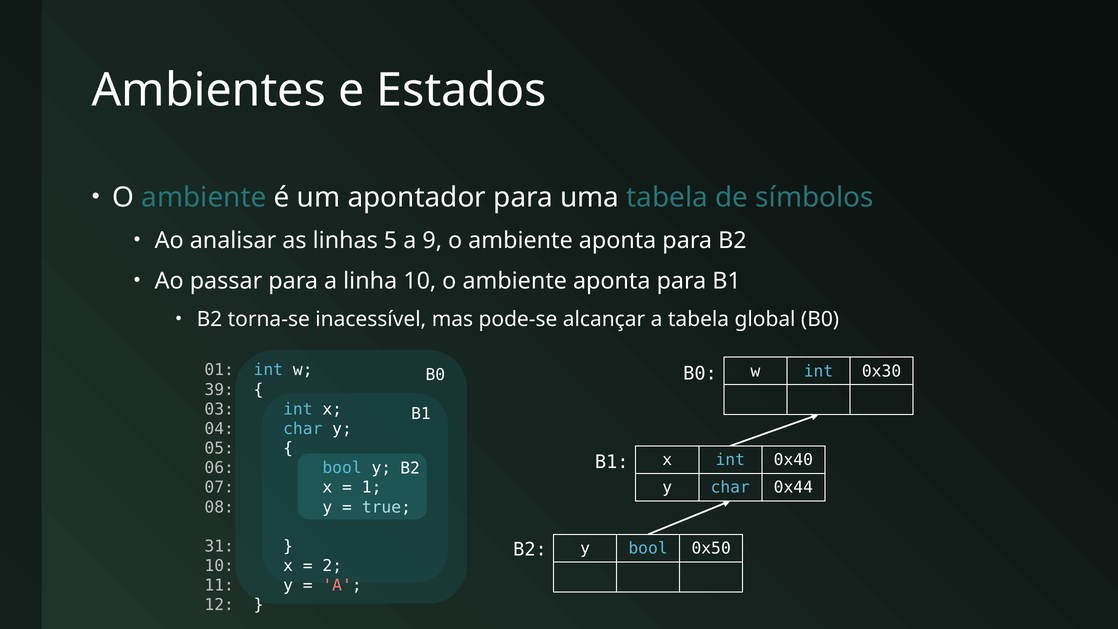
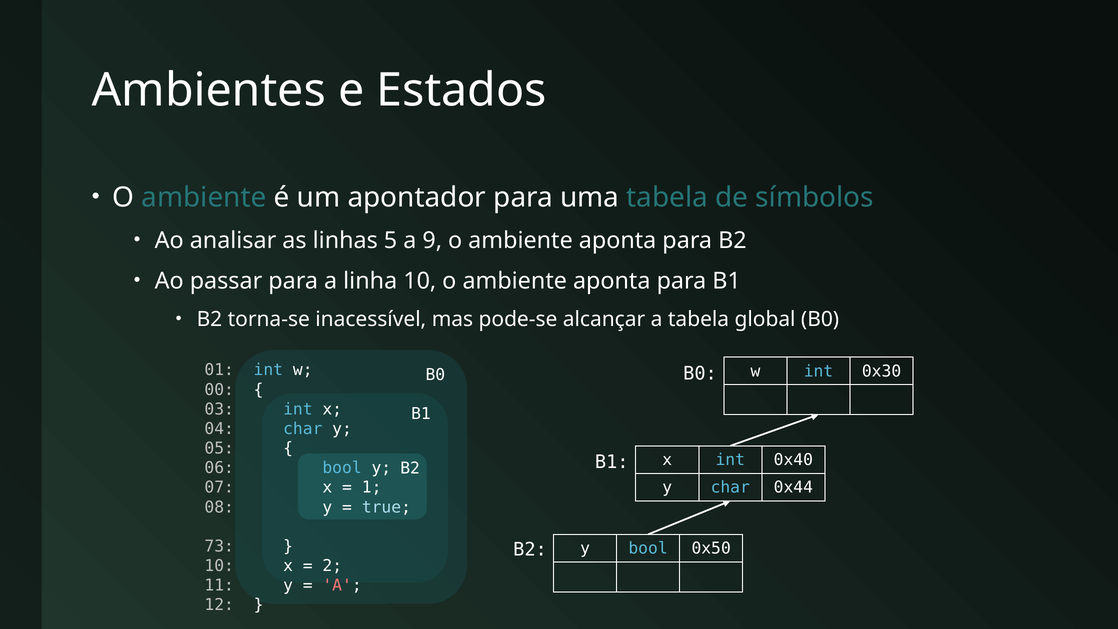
39: 39 -> 00
31: 31 -> 73
